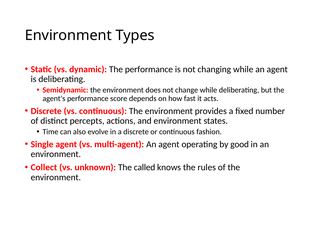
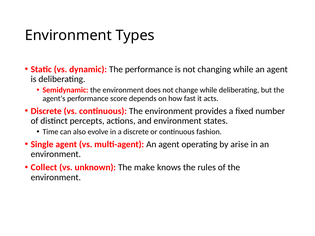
good: good -> arise
called: called -> make
